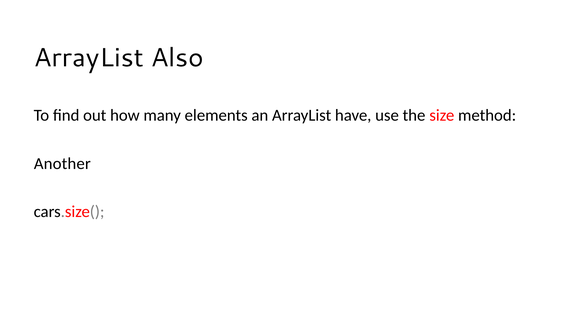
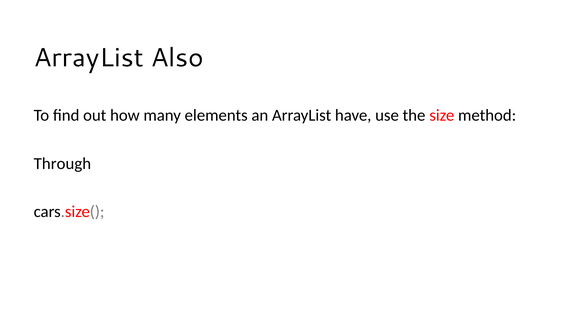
Another: Another -> Through
